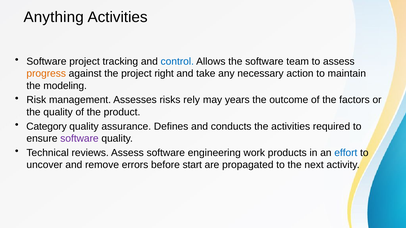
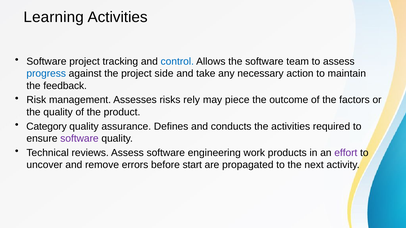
Anything: Anything -> Learning
progress colour: orange -> blue
right: right -> side
modeling: modeling -> feedback
years: years -> piece
effort colour: blue -> purple
